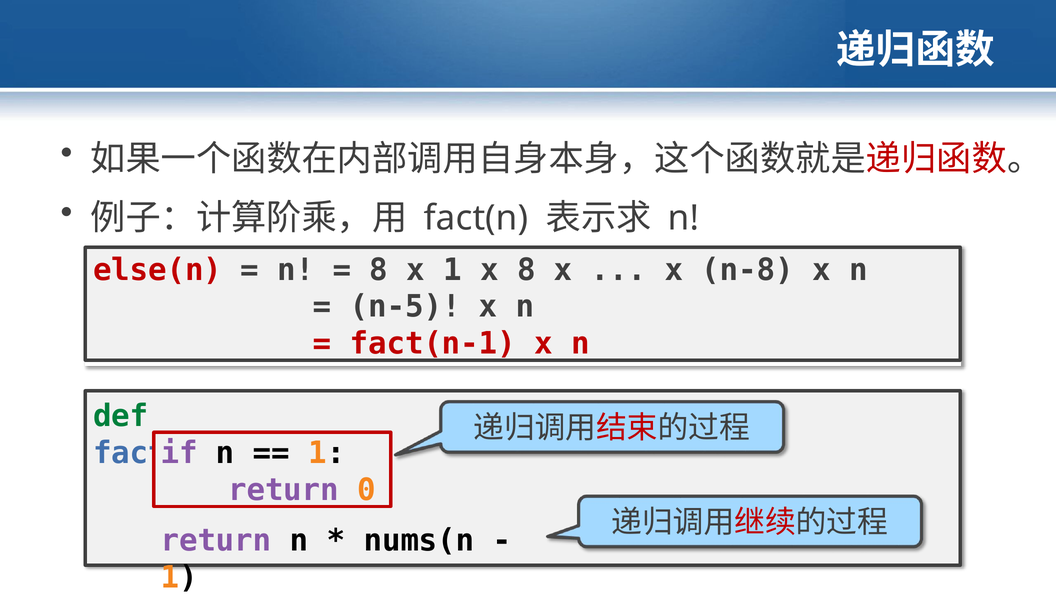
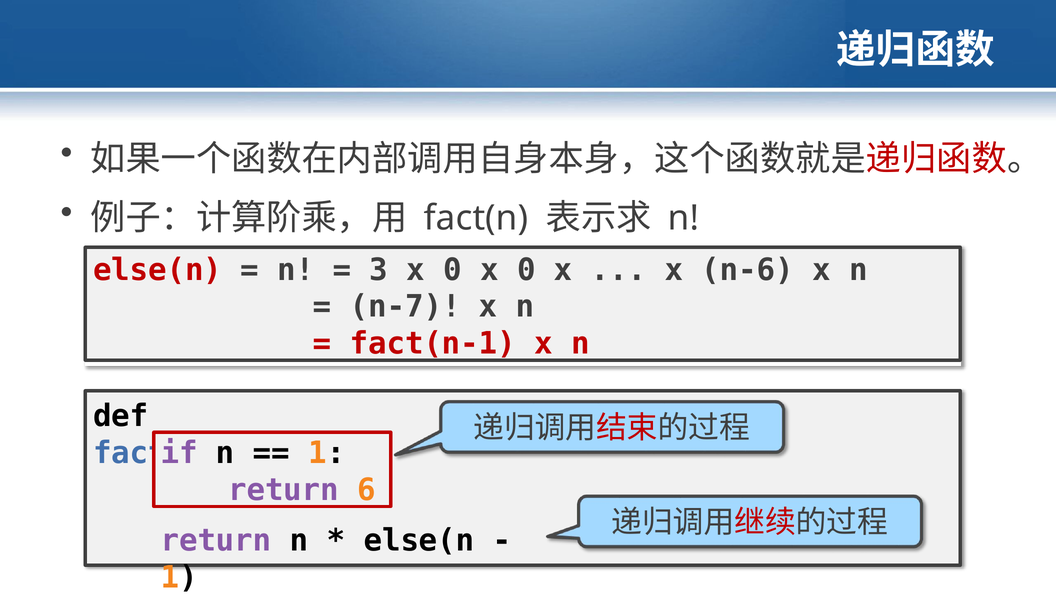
8 at (379, 270): 8 -> 3
1 at (453, 270): 1 -> 0
8 at (526, 270): 8 -> 0
n-8: n-8 -> n-6
n-5: n-5 -> n-7
def colour: green -> black
0: 0 -> 6
nums(n at (419, 541): nums(n -> else(n
